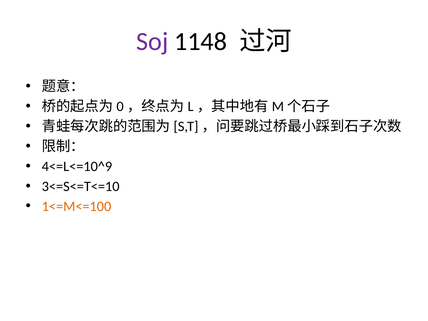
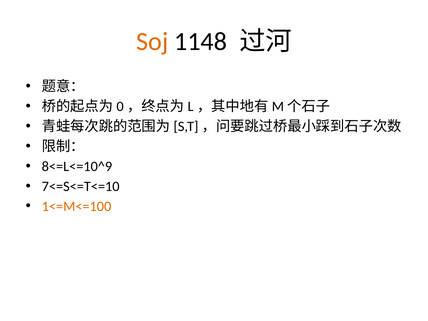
Soj colour: purple -> orange
4<=L<=10^9: 4<=L<=10^9 -> 8<=L<=10^9
3<=S<=T<=10: 3<=S<=T<=10 -> 7<=S<=T<=10
